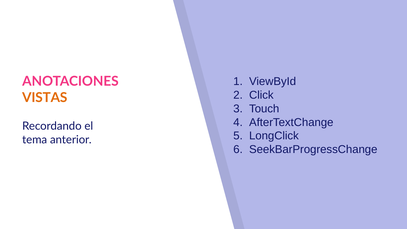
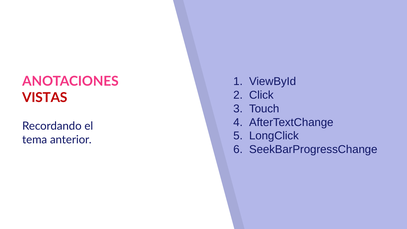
VISTAS colour: orange -> red
